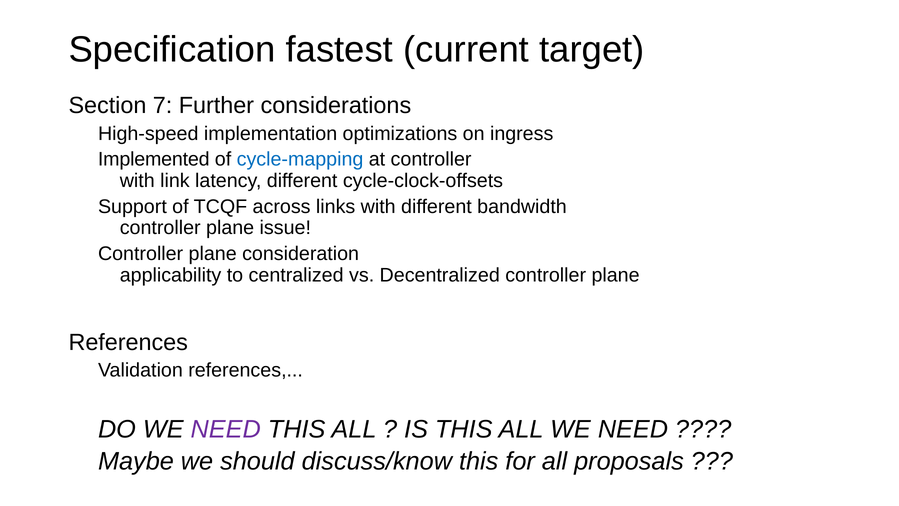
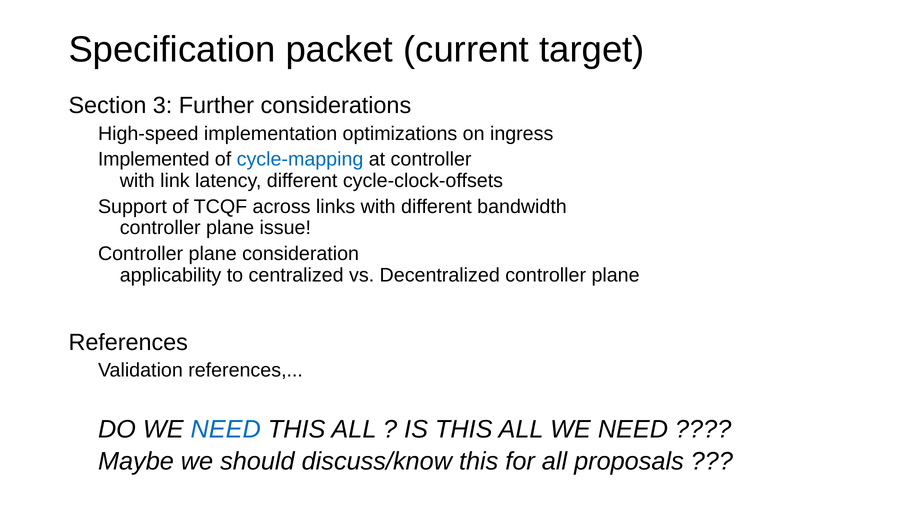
fastest: fastest -> packet
7: 7 -> 3
NEED at (226, 429) colour: purple -> blue
